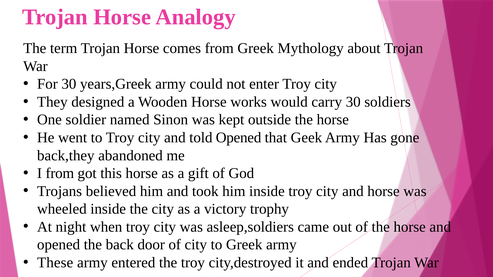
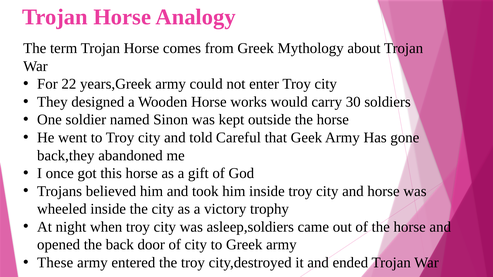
For 30: 30 -> 22
told Opened: Opened -> Careful
I from: from -> once
